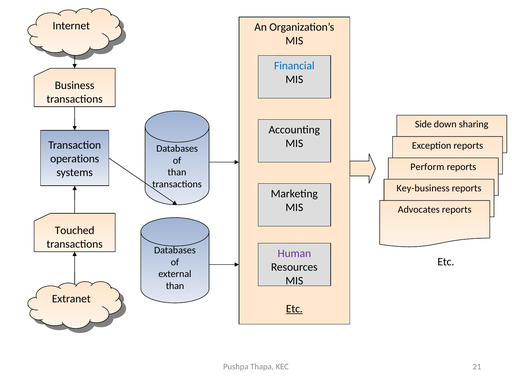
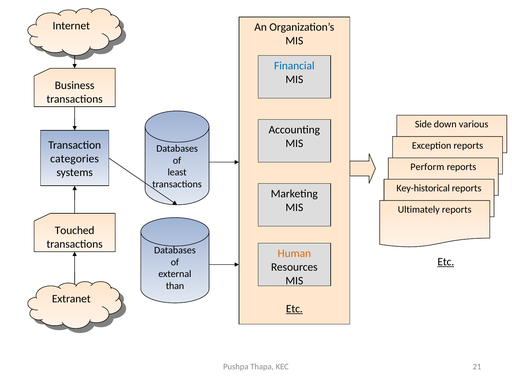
sharing: sharing -> various
operations: operations -> categories
than at (177, 172): than -> least
Key-business: Key-business -> Key-historical
Advocates: Advocates -> Ultimately
Human colour: purple -> orange
Etc at (446, 262) underline: none -> present
